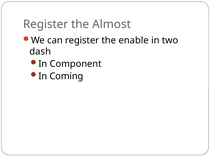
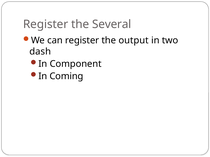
Almost: Almost -> Several
enable: enable -> output
